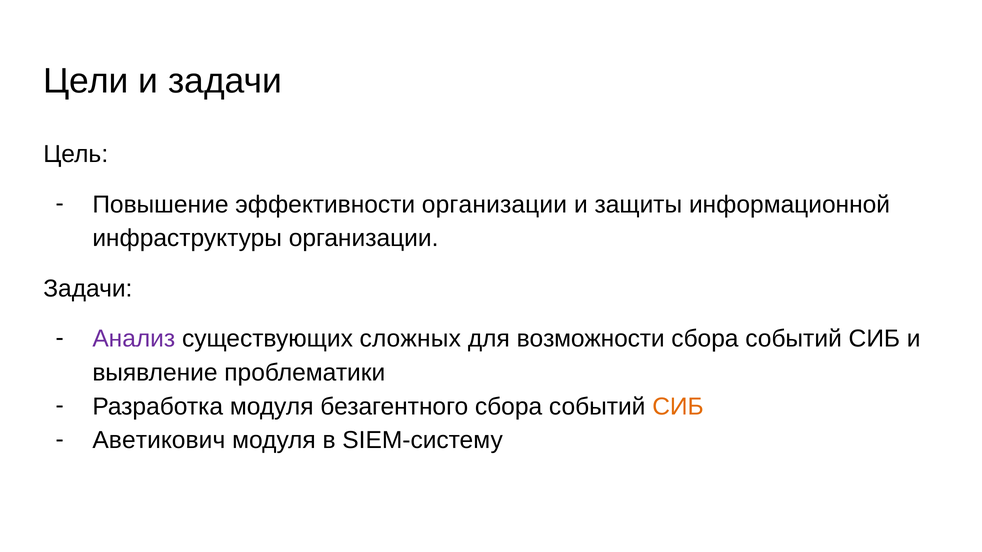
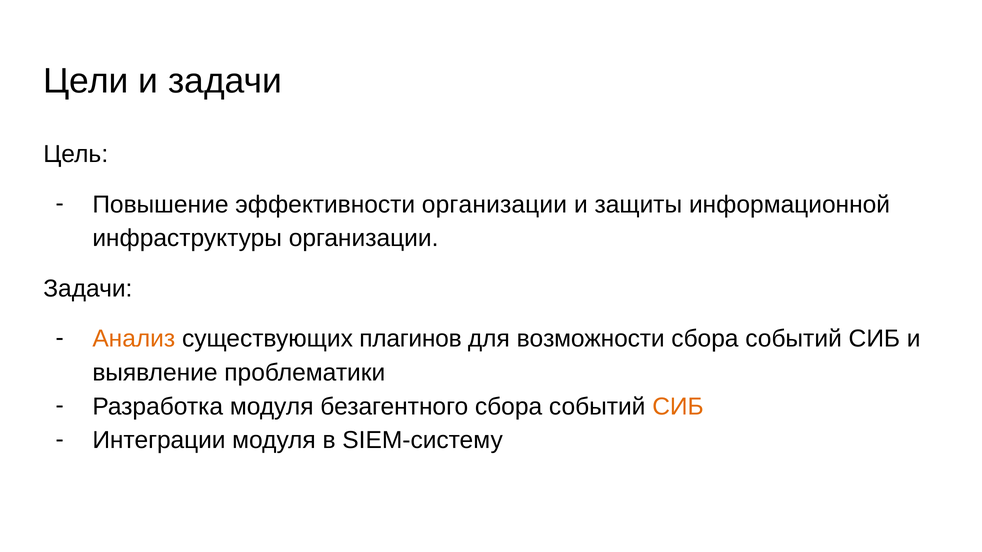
Анализ colour: purple -> orange
сложных: сложных -> плагинов
Аветикович: Аветикович -> Интеграции
